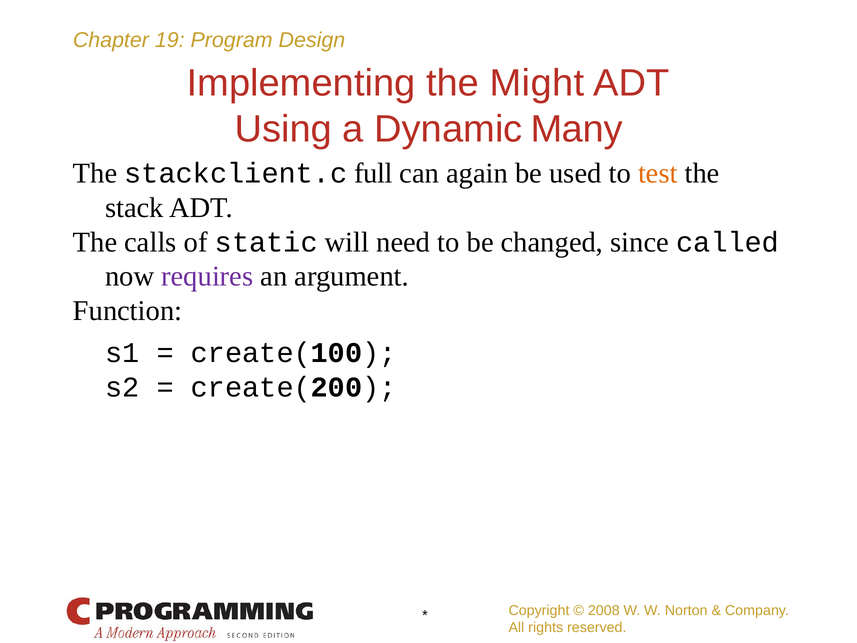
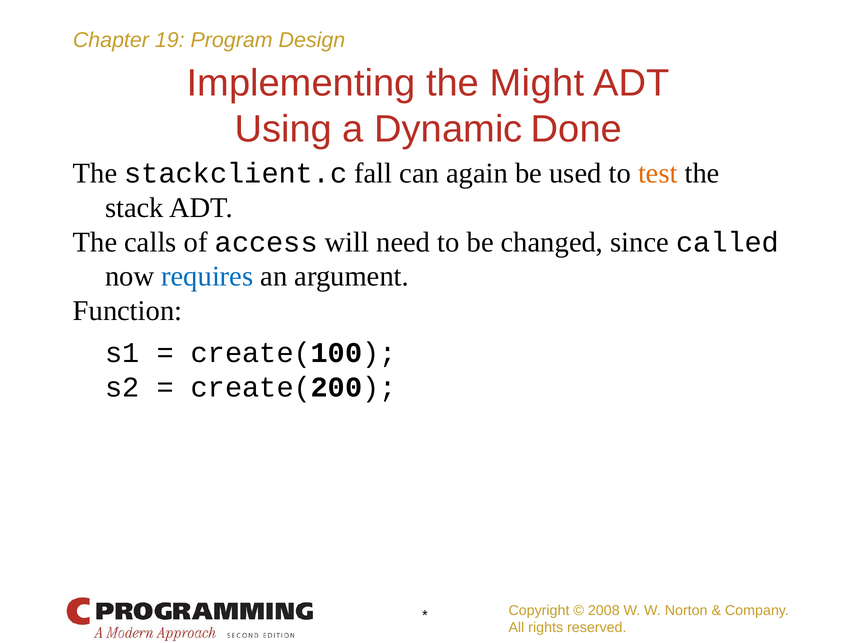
Many: Many -> Done
full: full -> fall
static: static -> access
requires colour: purple -> blue
